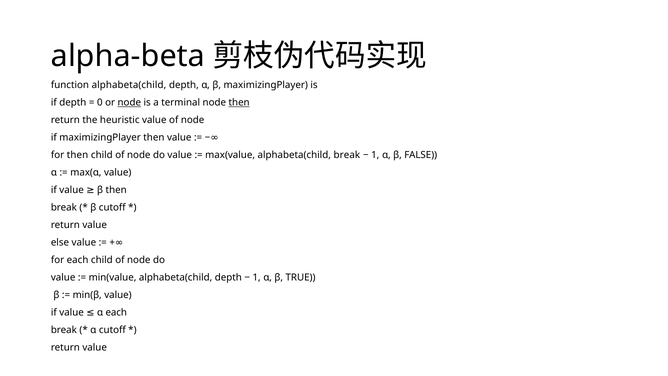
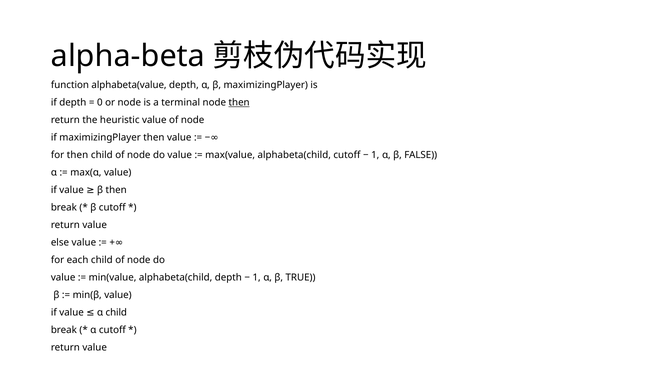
function alphabeta(child: alphabeta(child -> alphabeta(value
node at (129, 103) underline: present -> none
alphabeta(child break: break -> cutoff
α each: each -> child
